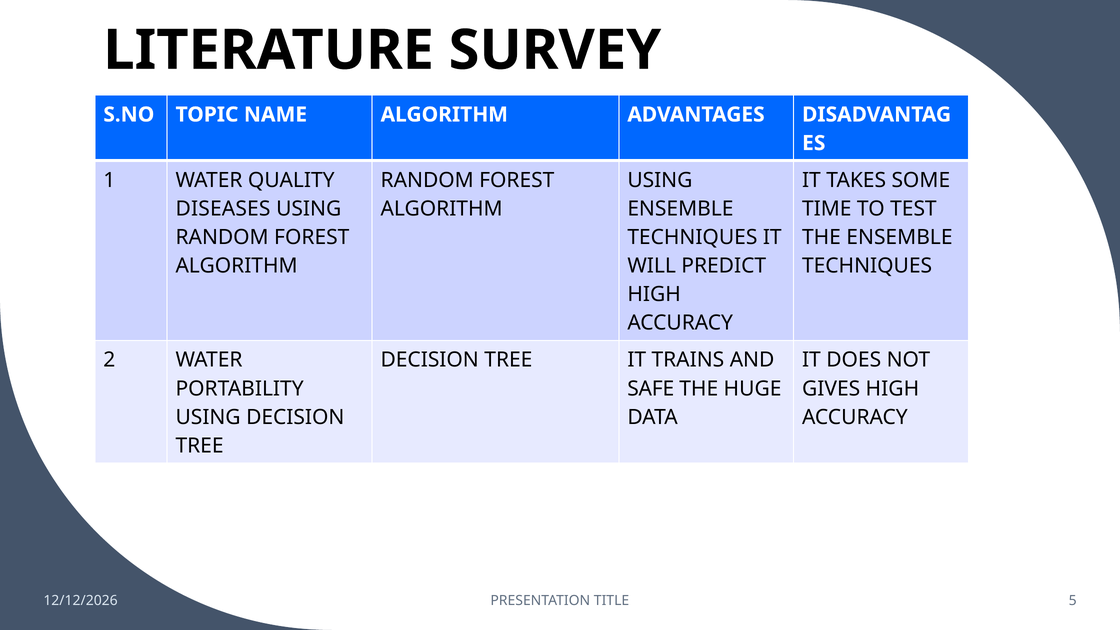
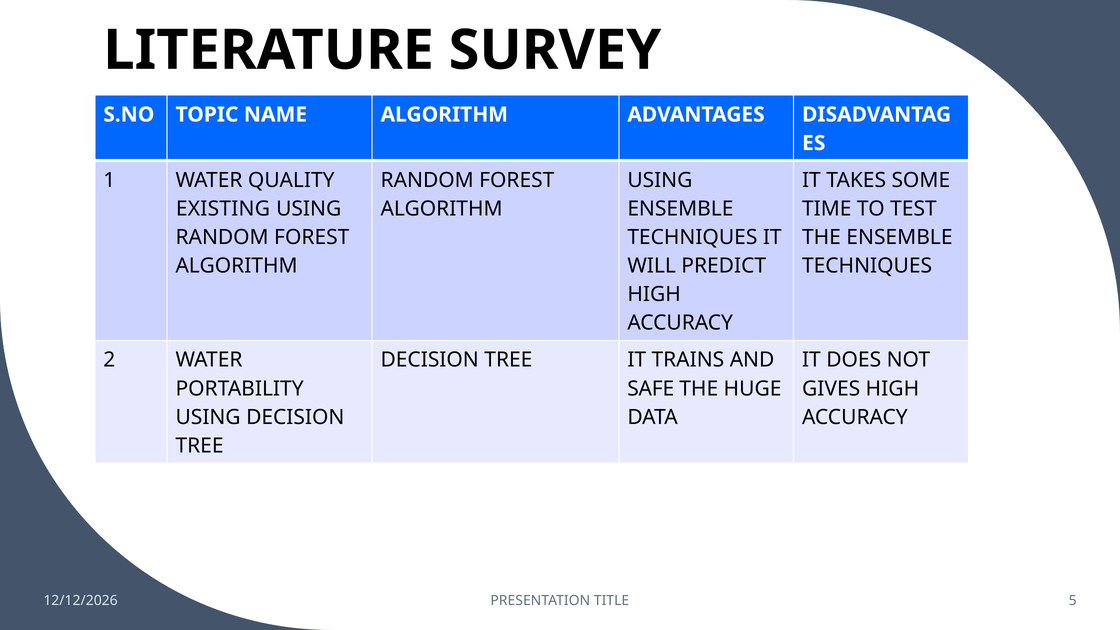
DISEASES: DISEASES -> EXISTING
